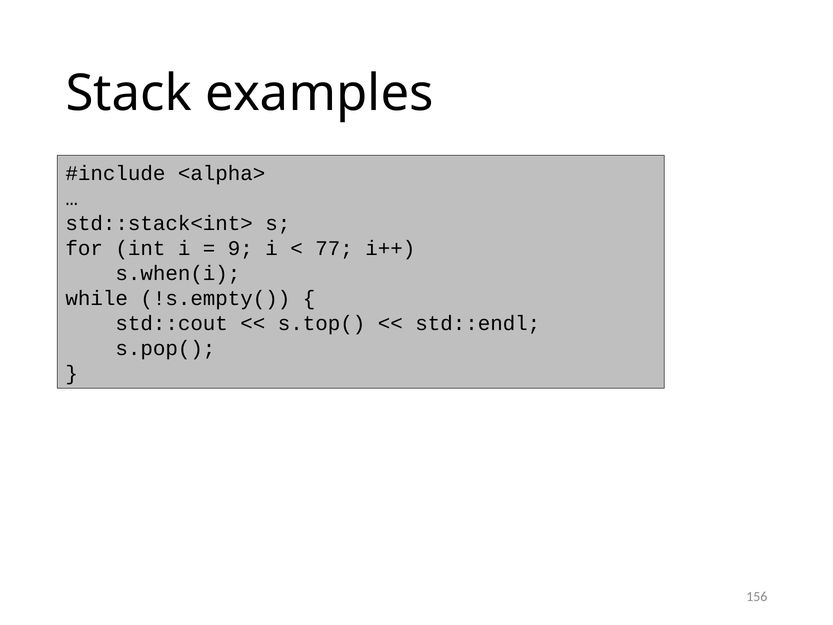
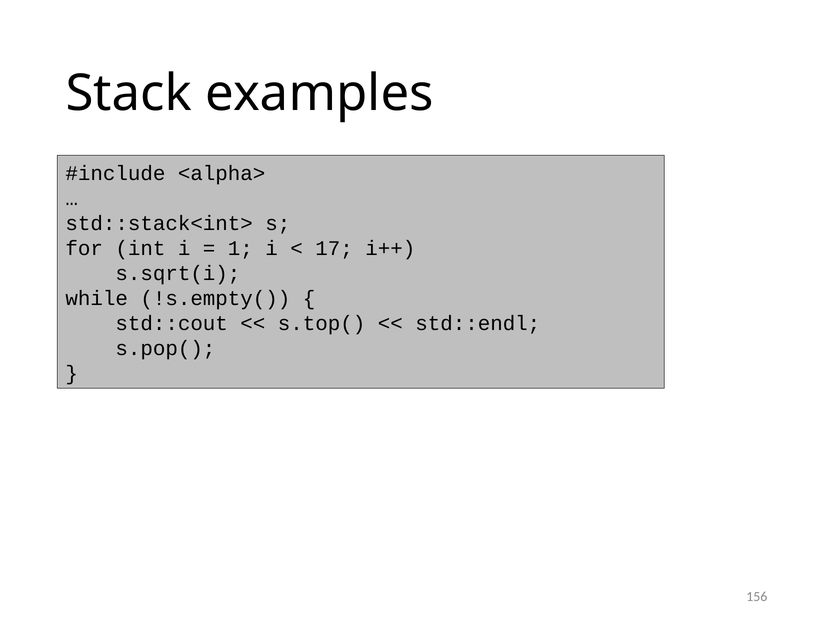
9: 9 -> 1
77: 77 -> 17
s.when(i: s.when(i -> s.sqrt(i
